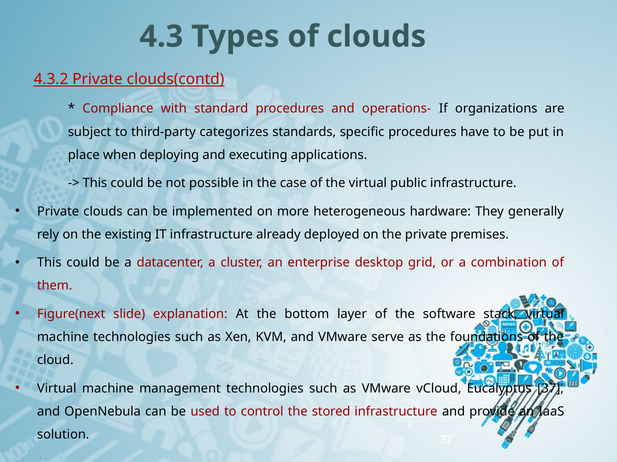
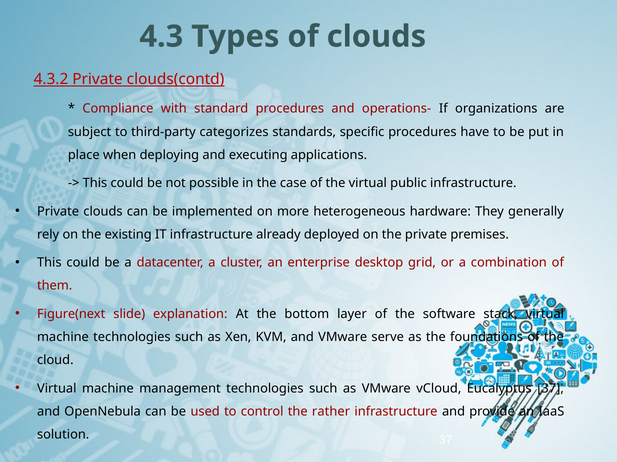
stored: stored -> rather
